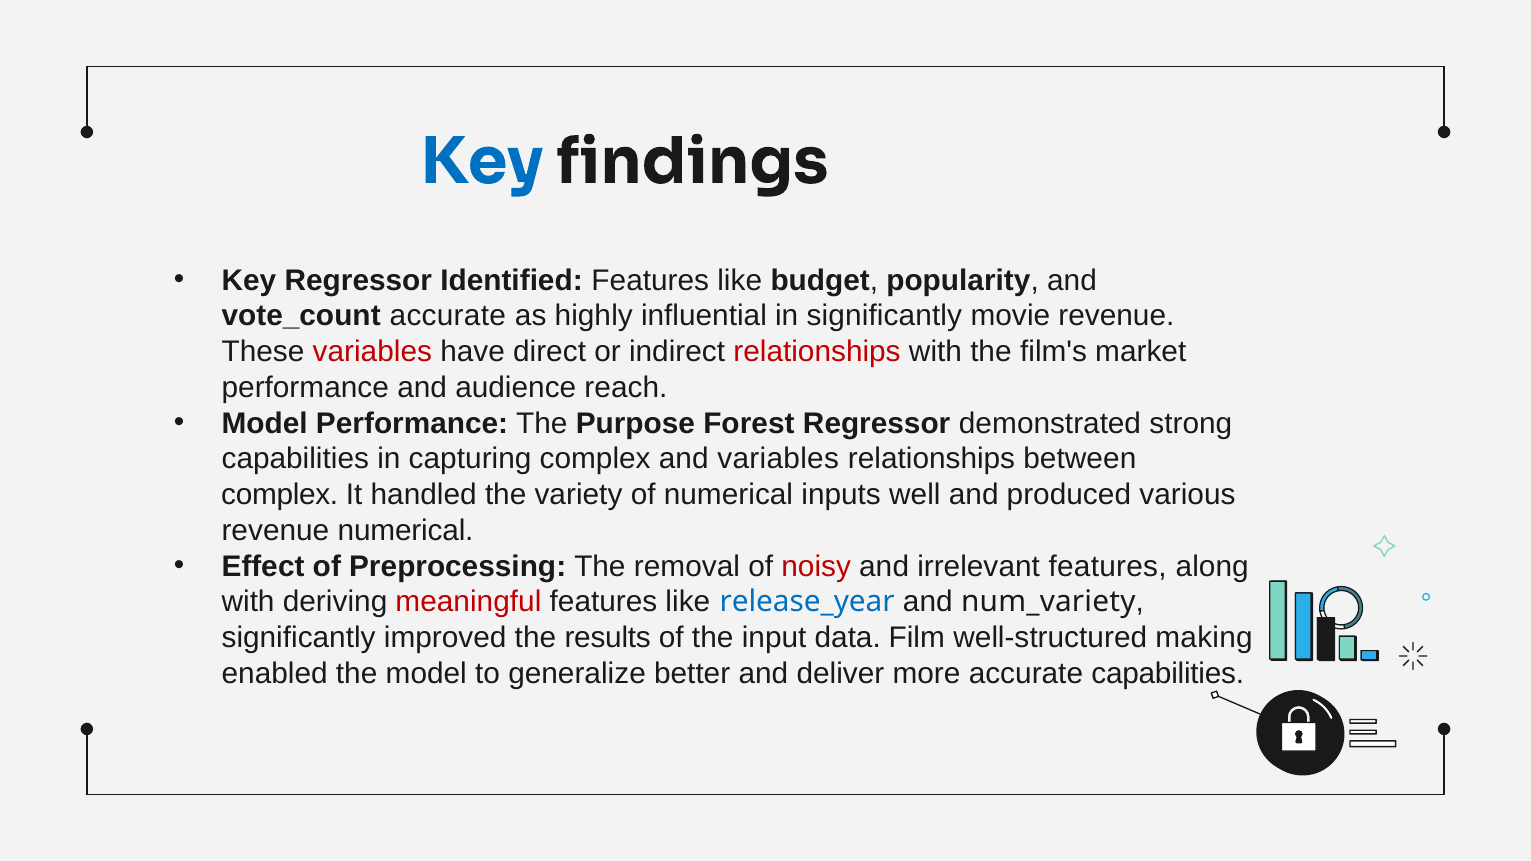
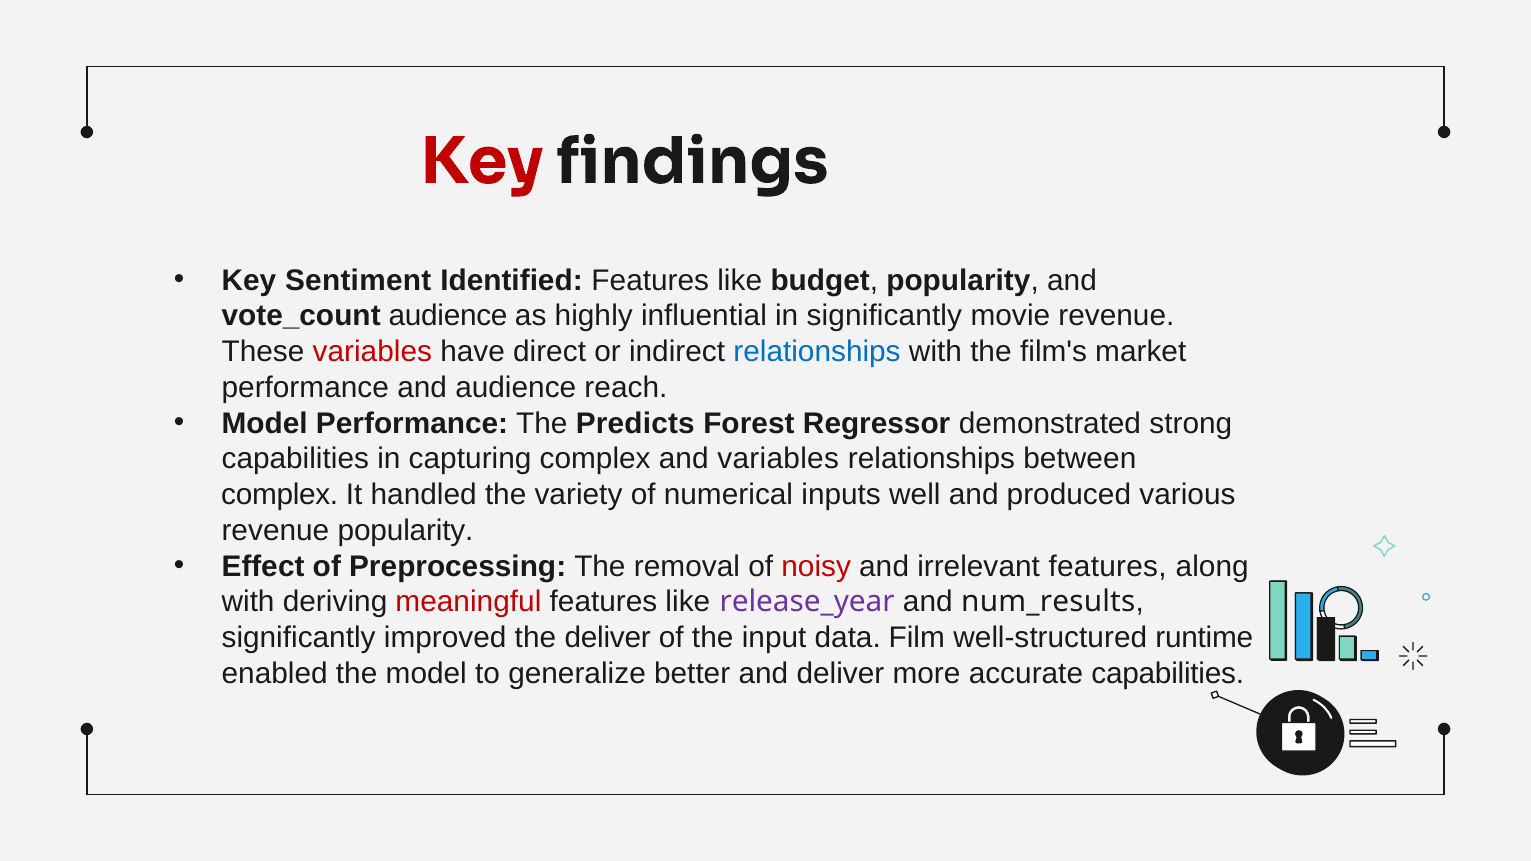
Key at (482, 162) colour: blue -> red
Key Regressor: Regressor -> Sentiment
vote_count accurate: accurate -> audience
relationships at (817, 352) colour: red -> blue
Purpose: Purpose -> Predicts
revenue numerical: numerical -> popularity
release_year colour: blue -> purple
num_variety: num_variety -> num_results
the results: results -> deliver
making: making -> runtime
